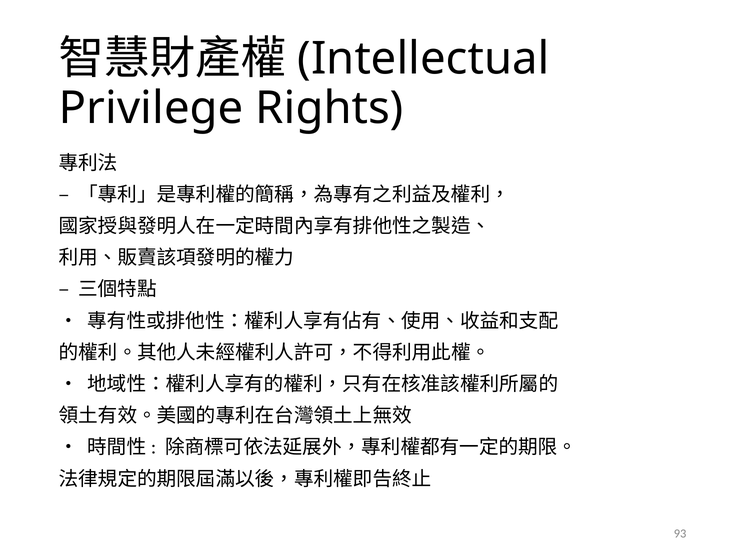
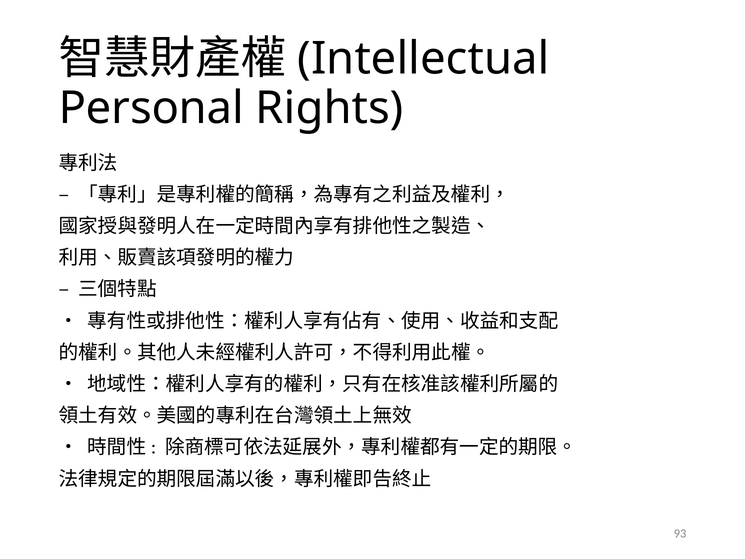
Privilege: Privilege -> Personal
